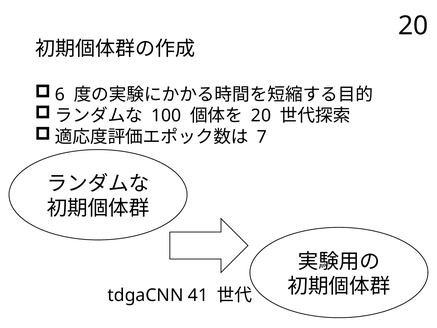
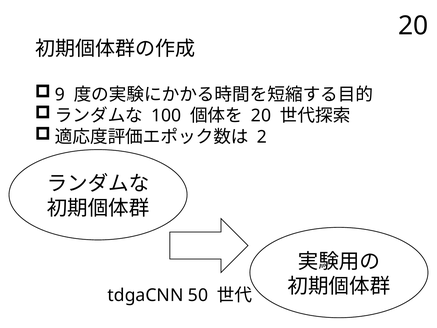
6: 6 -> 9
7: 7 -> 2
41: 41 -> 50
